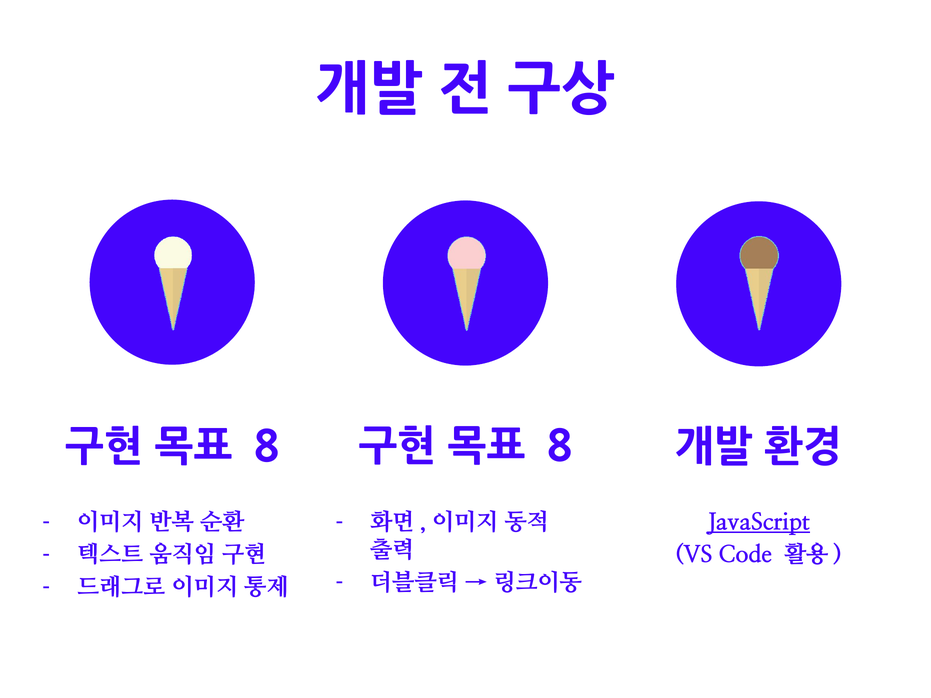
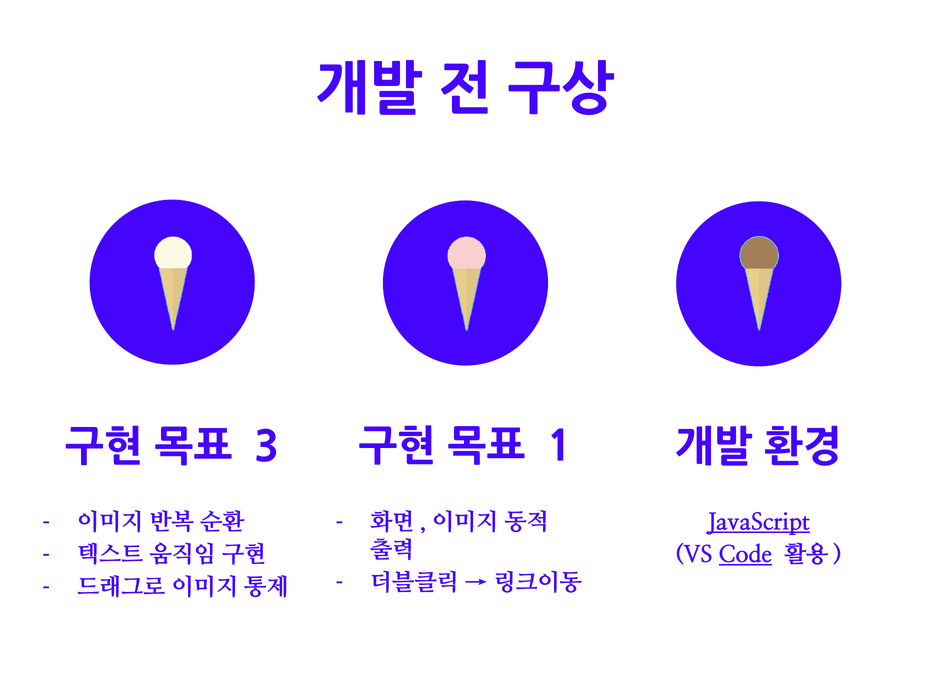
8 at (267, 448): 8 -> 3
8 at (560, 447): 8 -> 1
Code underline: none -> present
